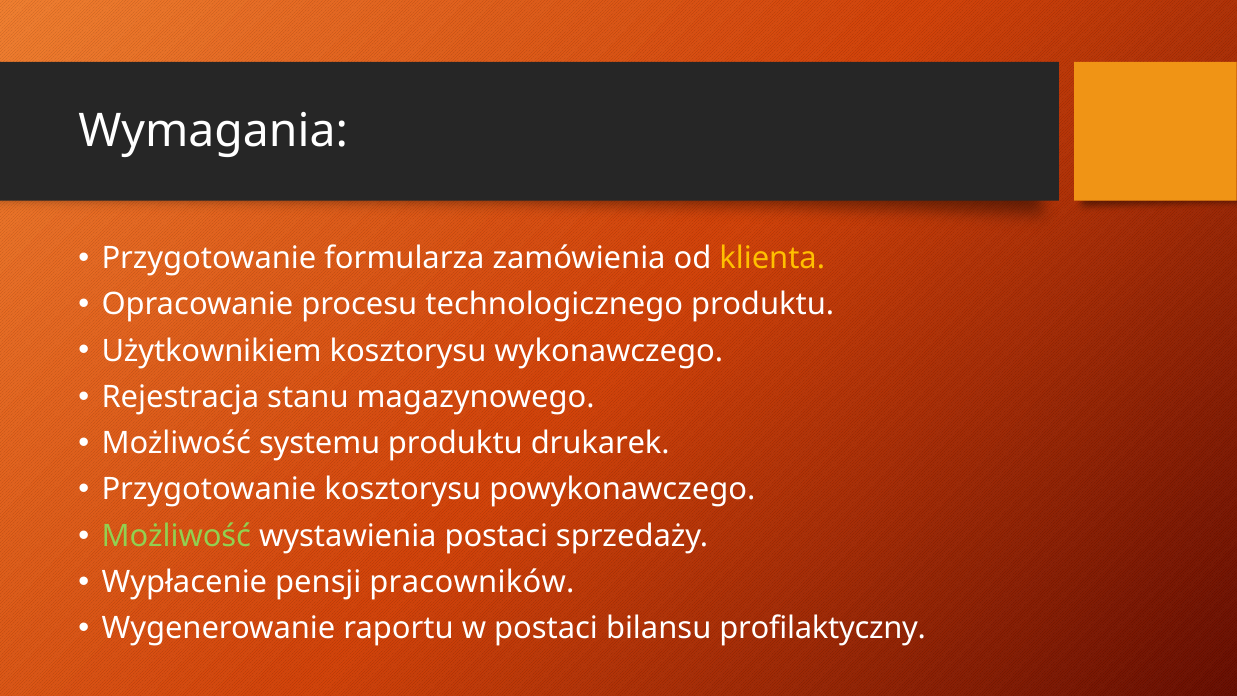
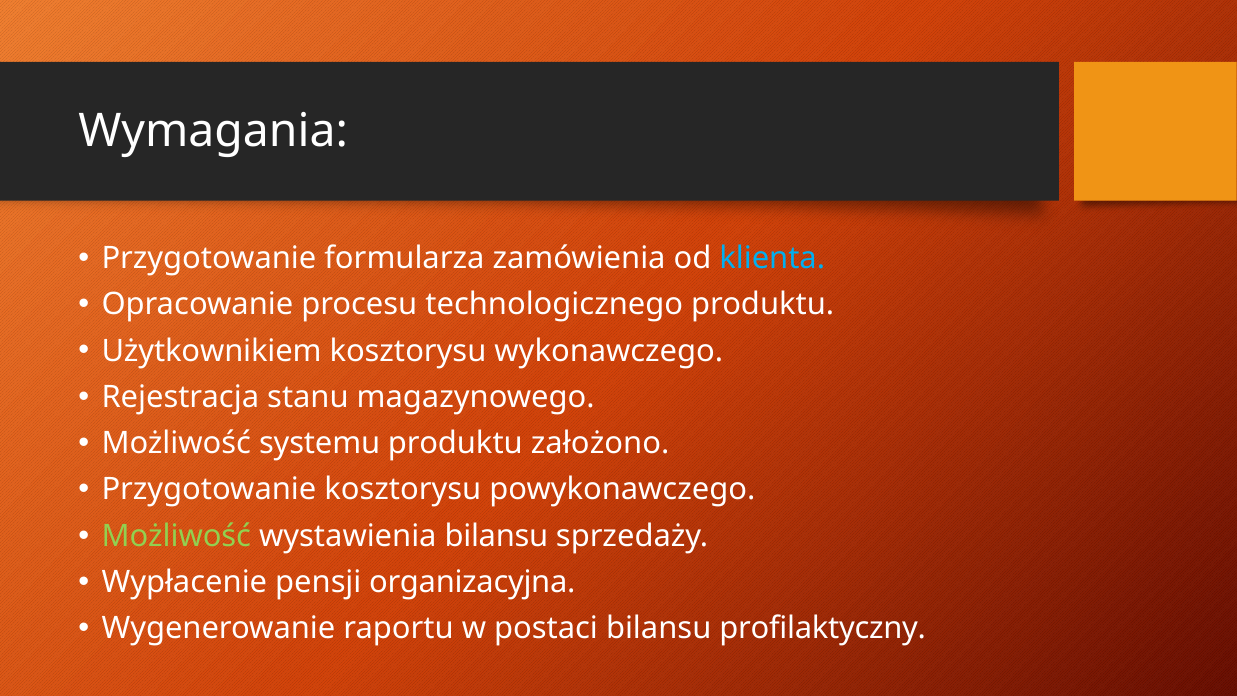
klienta colour: yellow -> light blue
drukarek: drukarek -> założono
wystawienia postaci: postaci -> bilansu
pracowników: pracowników -> organizacyjna
